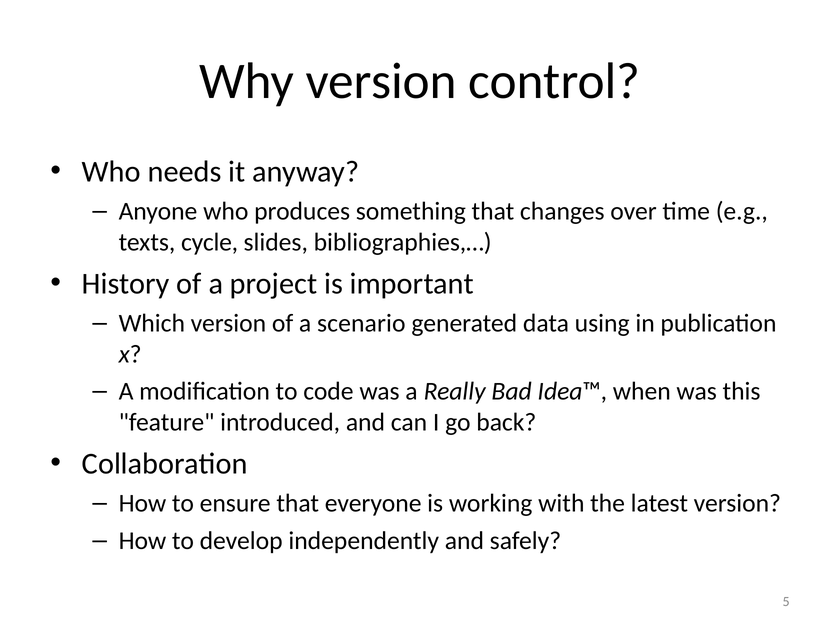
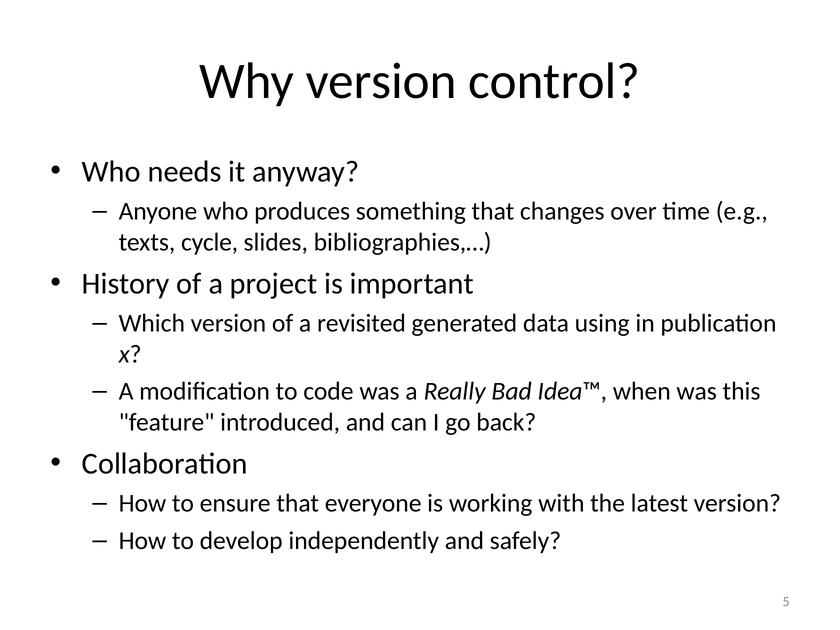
scenario: scenario -> revisited
